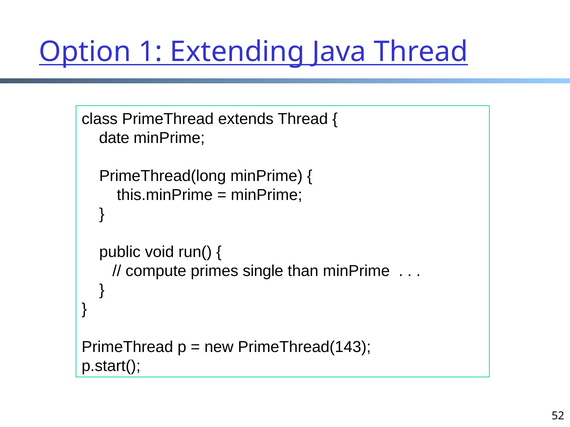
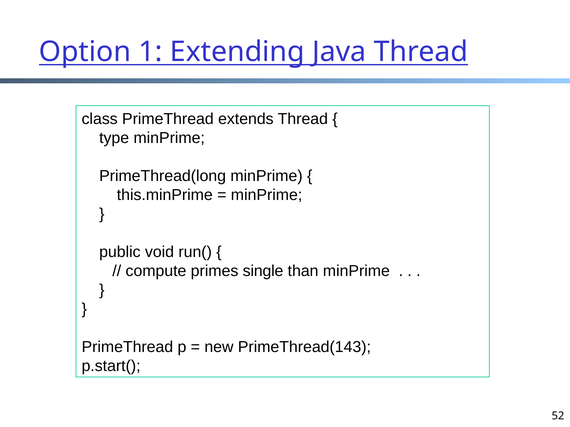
date: date -> type
